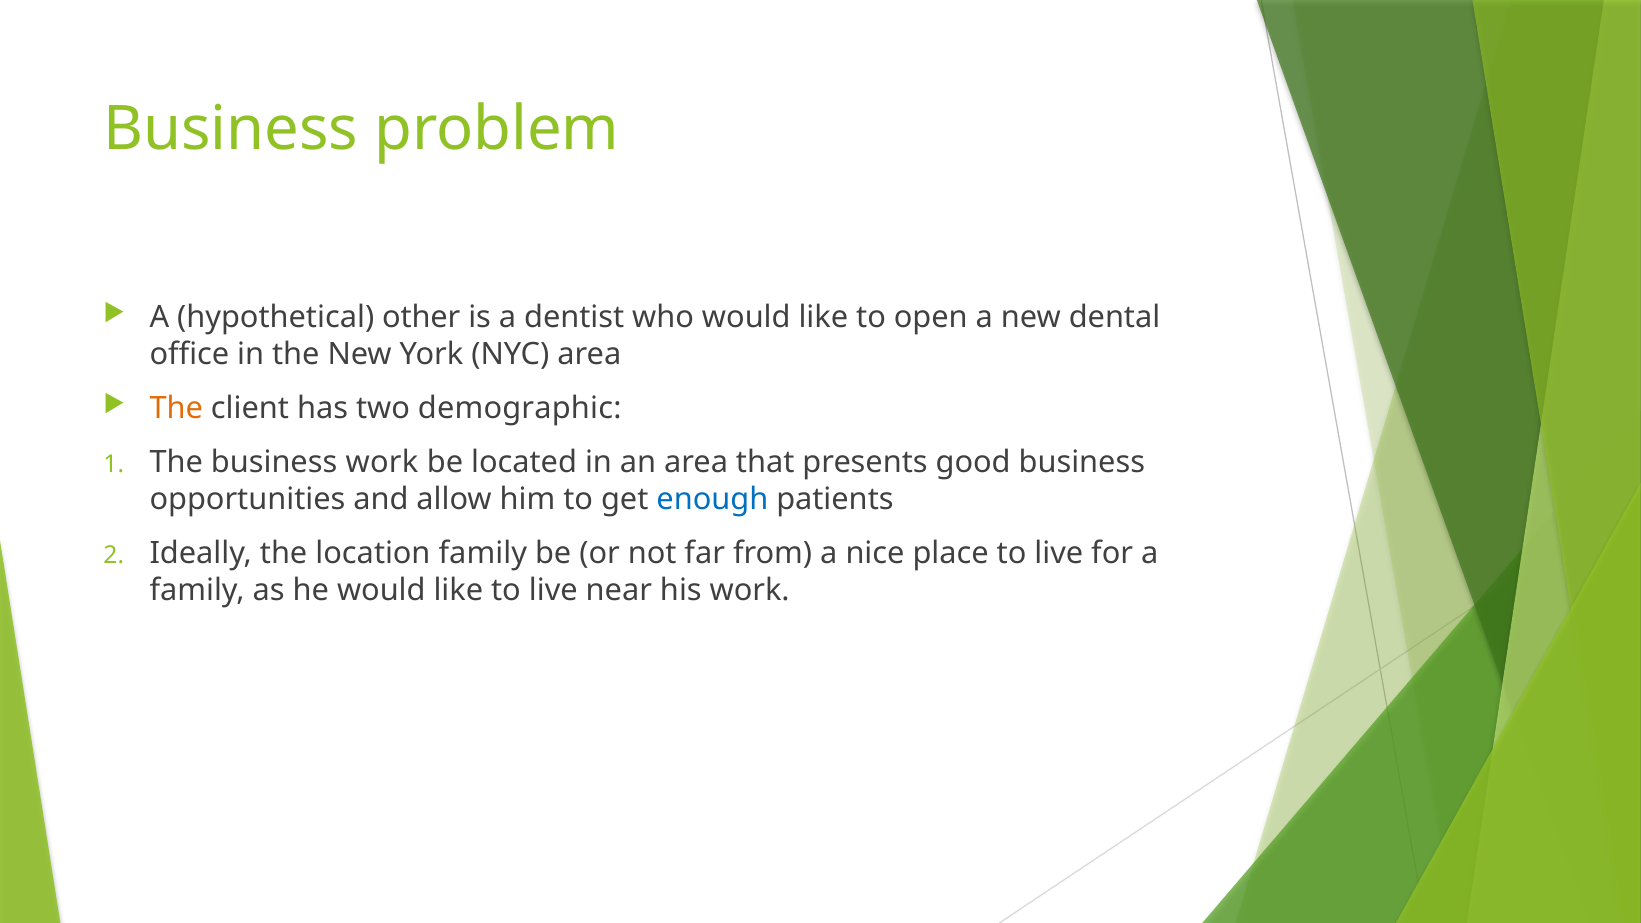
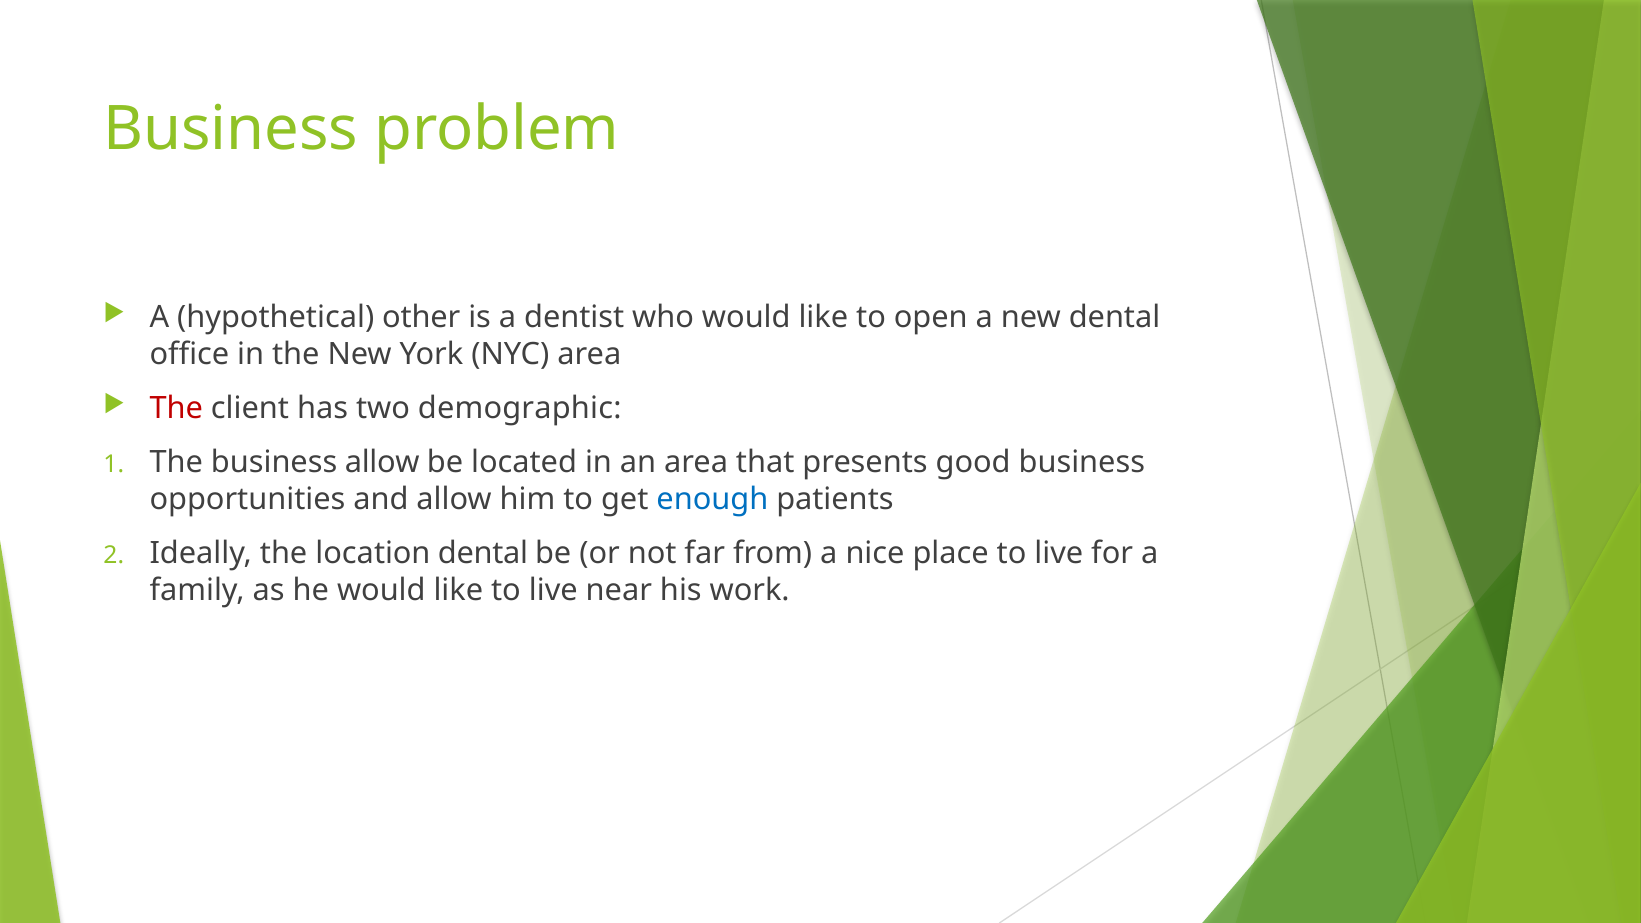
The at (176, 409) colour: orange -> red
business work: work -> allow
location family: family -> dental
